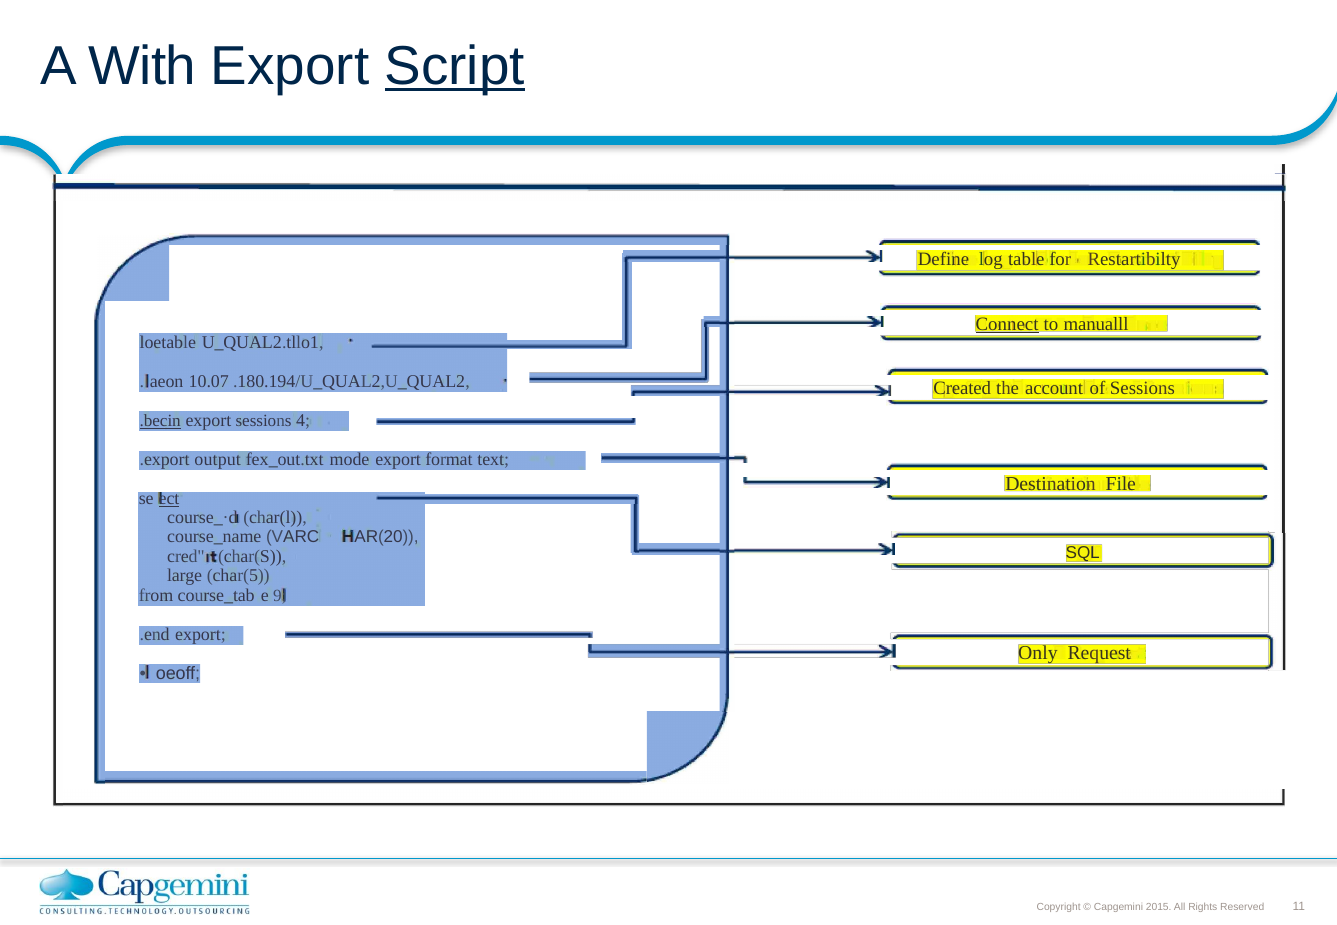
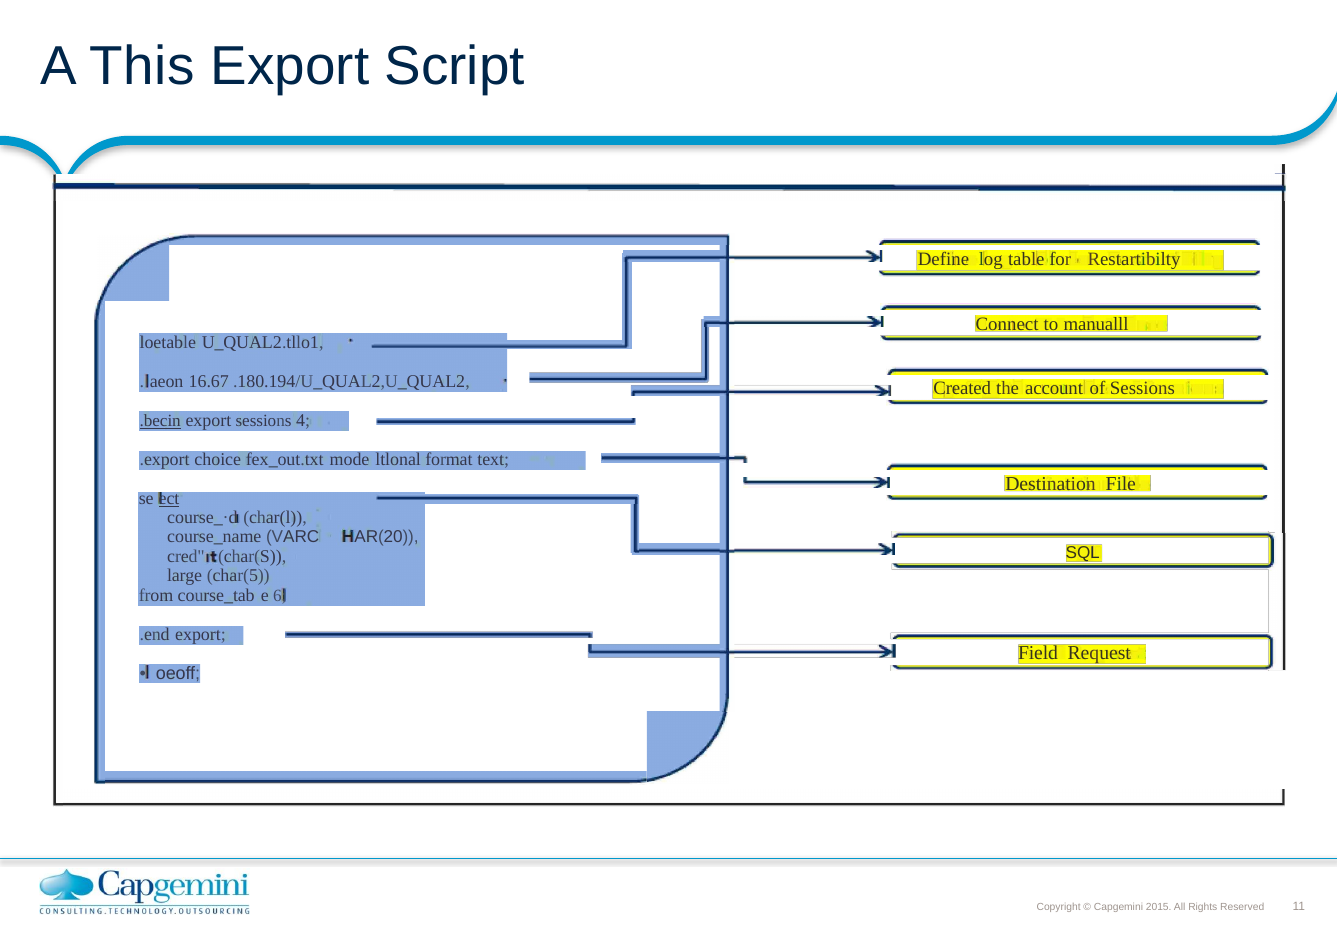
With: With -> This
Script underline: present -> none
Connect underline: present -> none
10.07: 10.07 -> 16.67
output: output -> choice
mode export: export -> ltlonal
9: 9 -> 6
Only: Only -> Field
